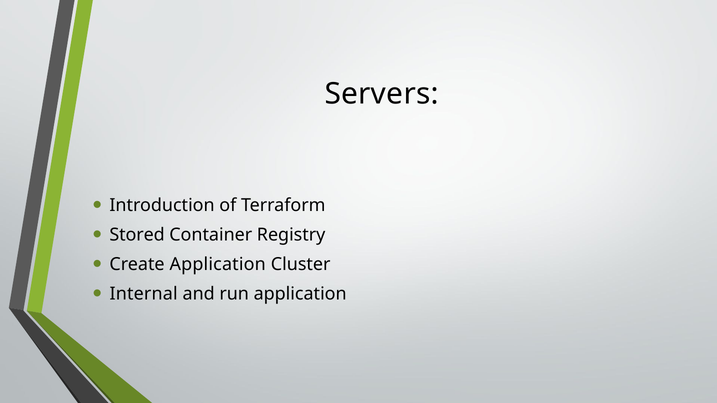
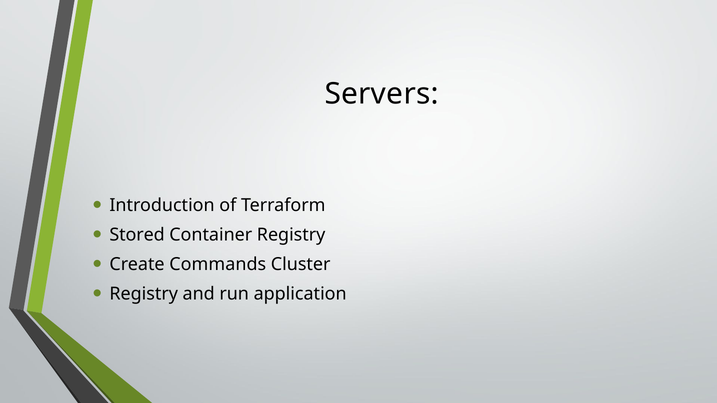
Create Application: Application -> Commands
Internal at (144, 294): Internal -> Registry
